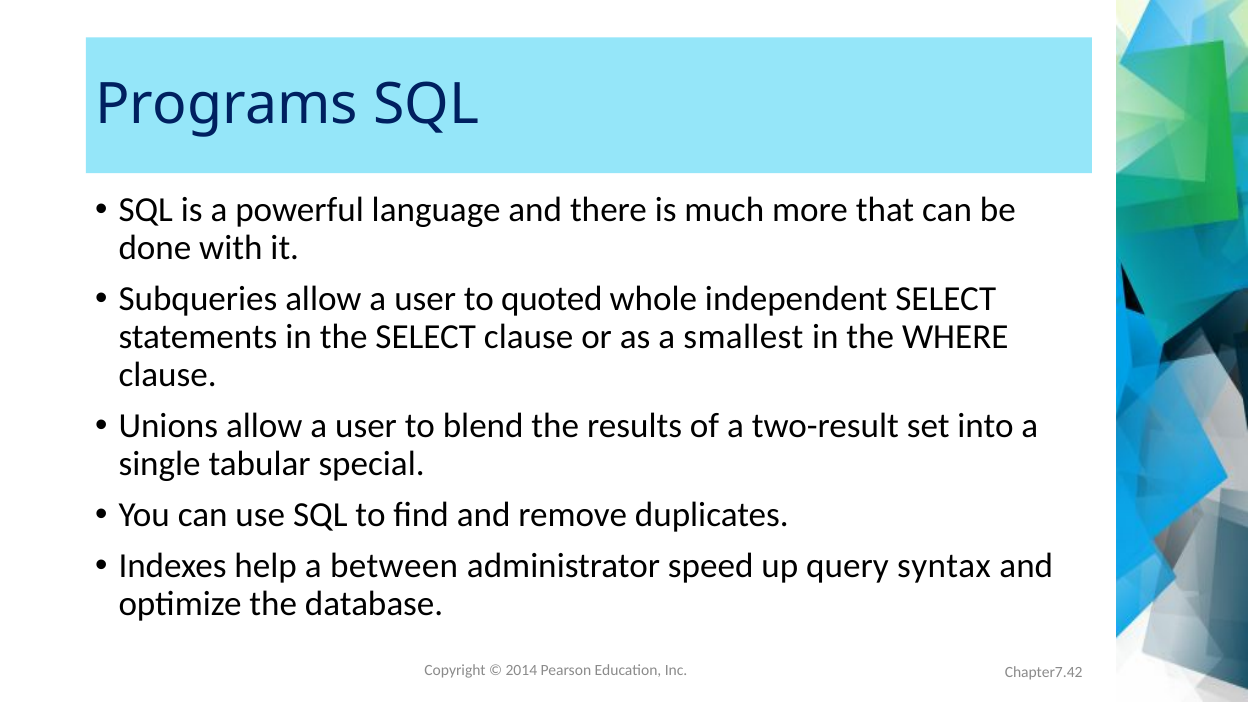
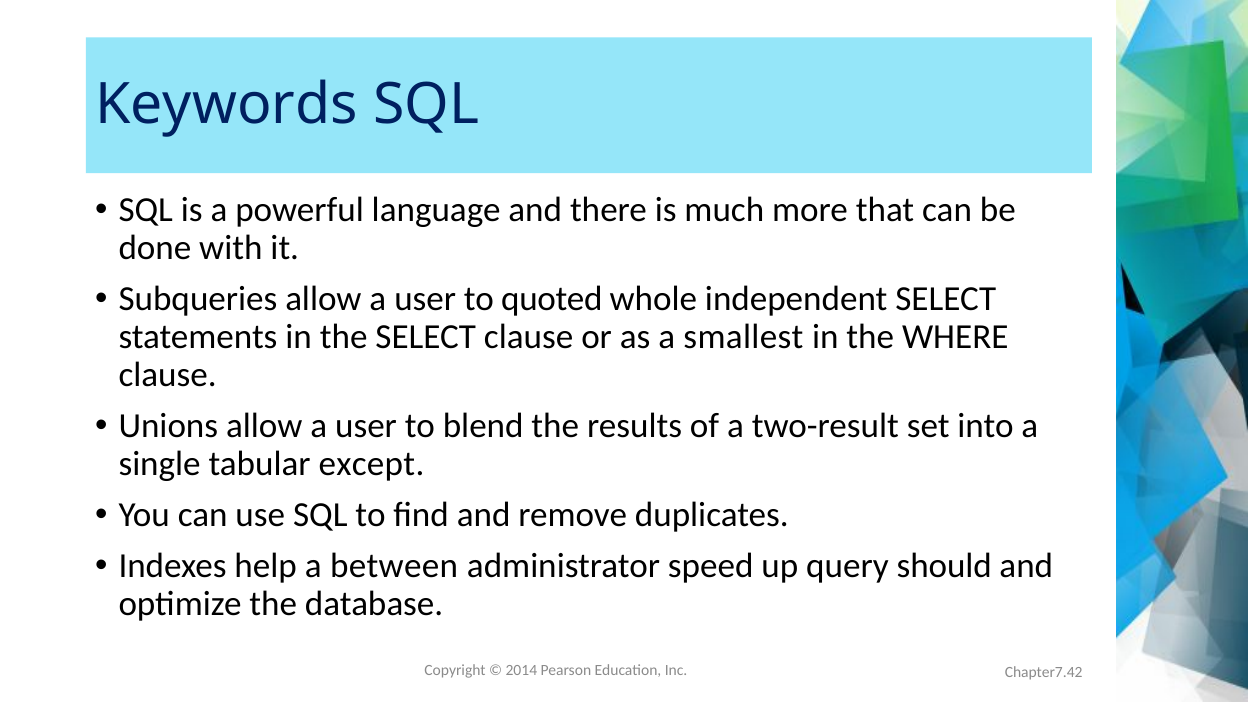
Programs: Programs -> Keywords
special: special -> except
syntax: syntax -> should
